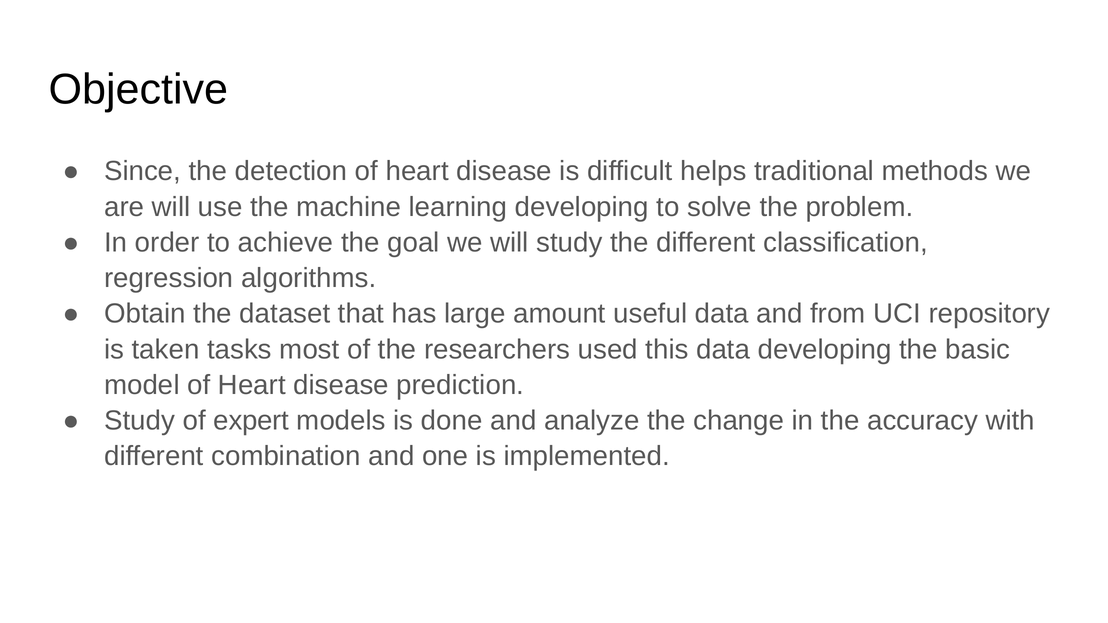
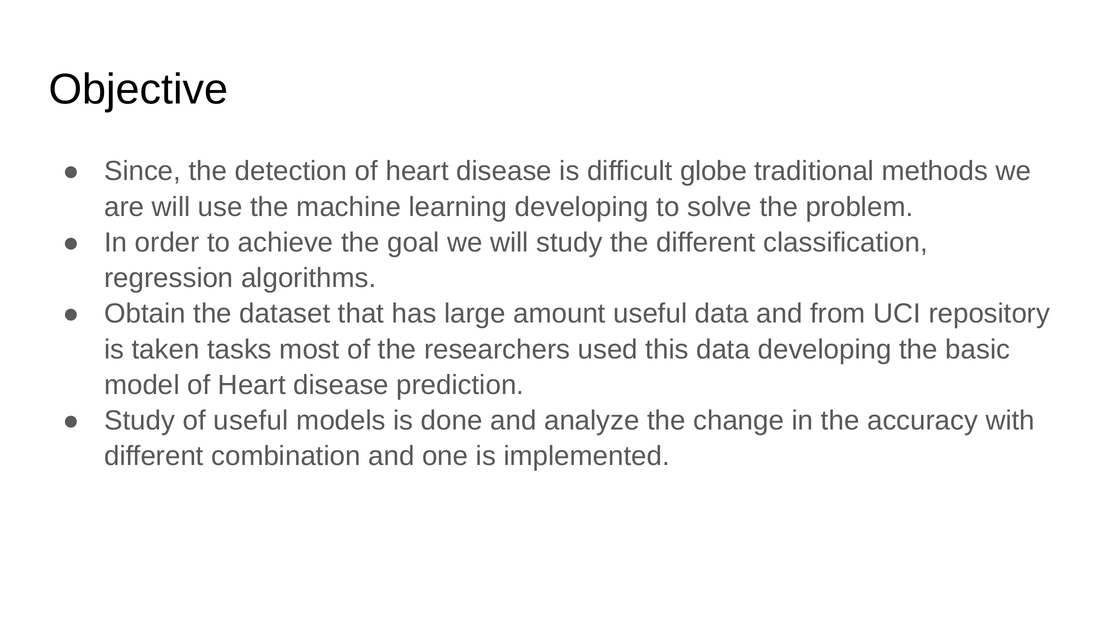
helps: helps -> globe
of expert: expert -> useful
